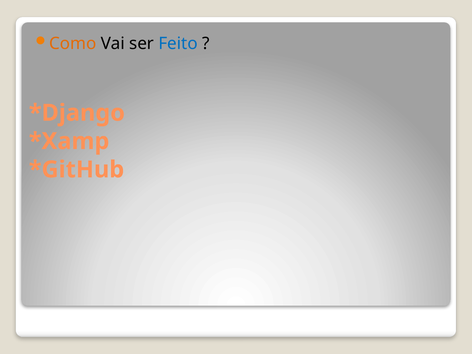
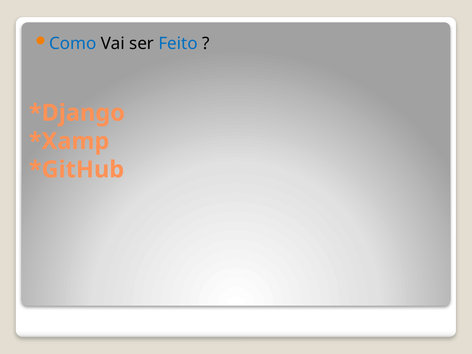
Como colour: orange -> blue
